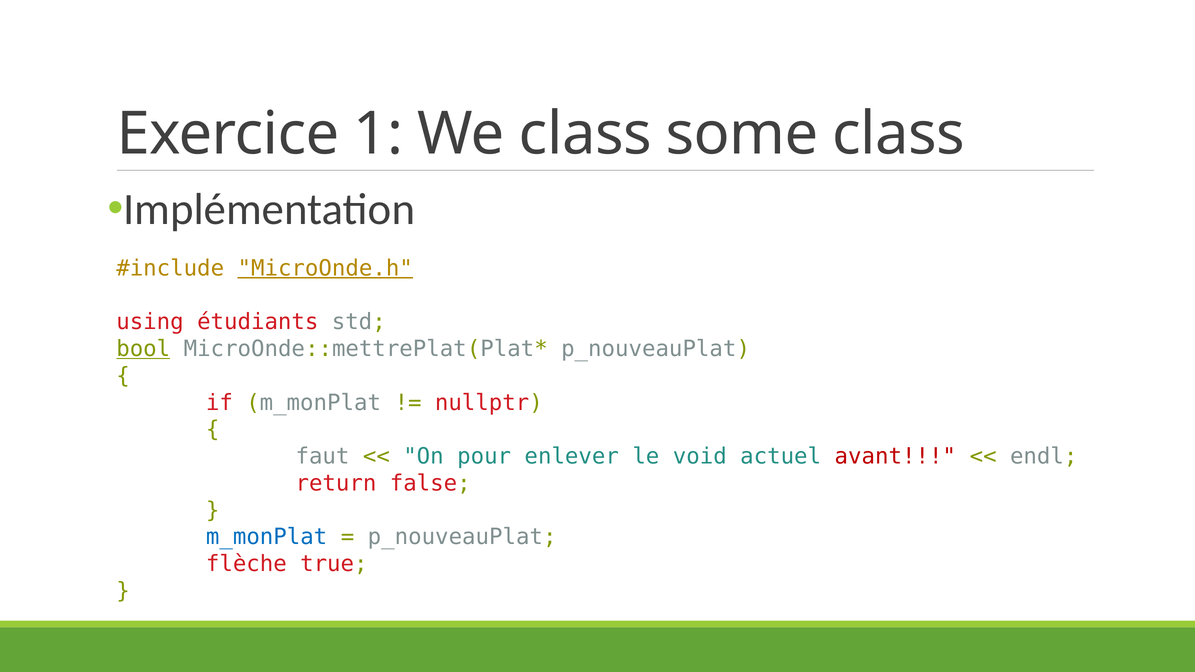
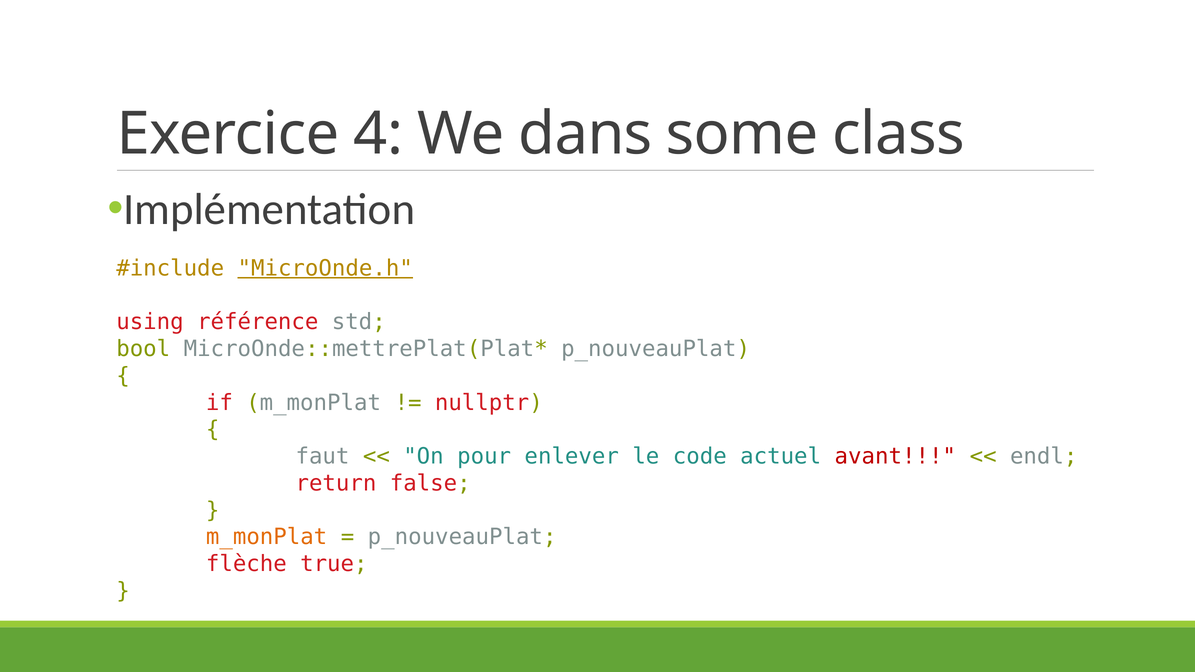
1: 1 -> 4
We class: class -> dans
étudiants: étudiants -> référence
bool underline: present -> none
void: void -> code
m_monPlat at (267, 537) colour: blue -> orange
